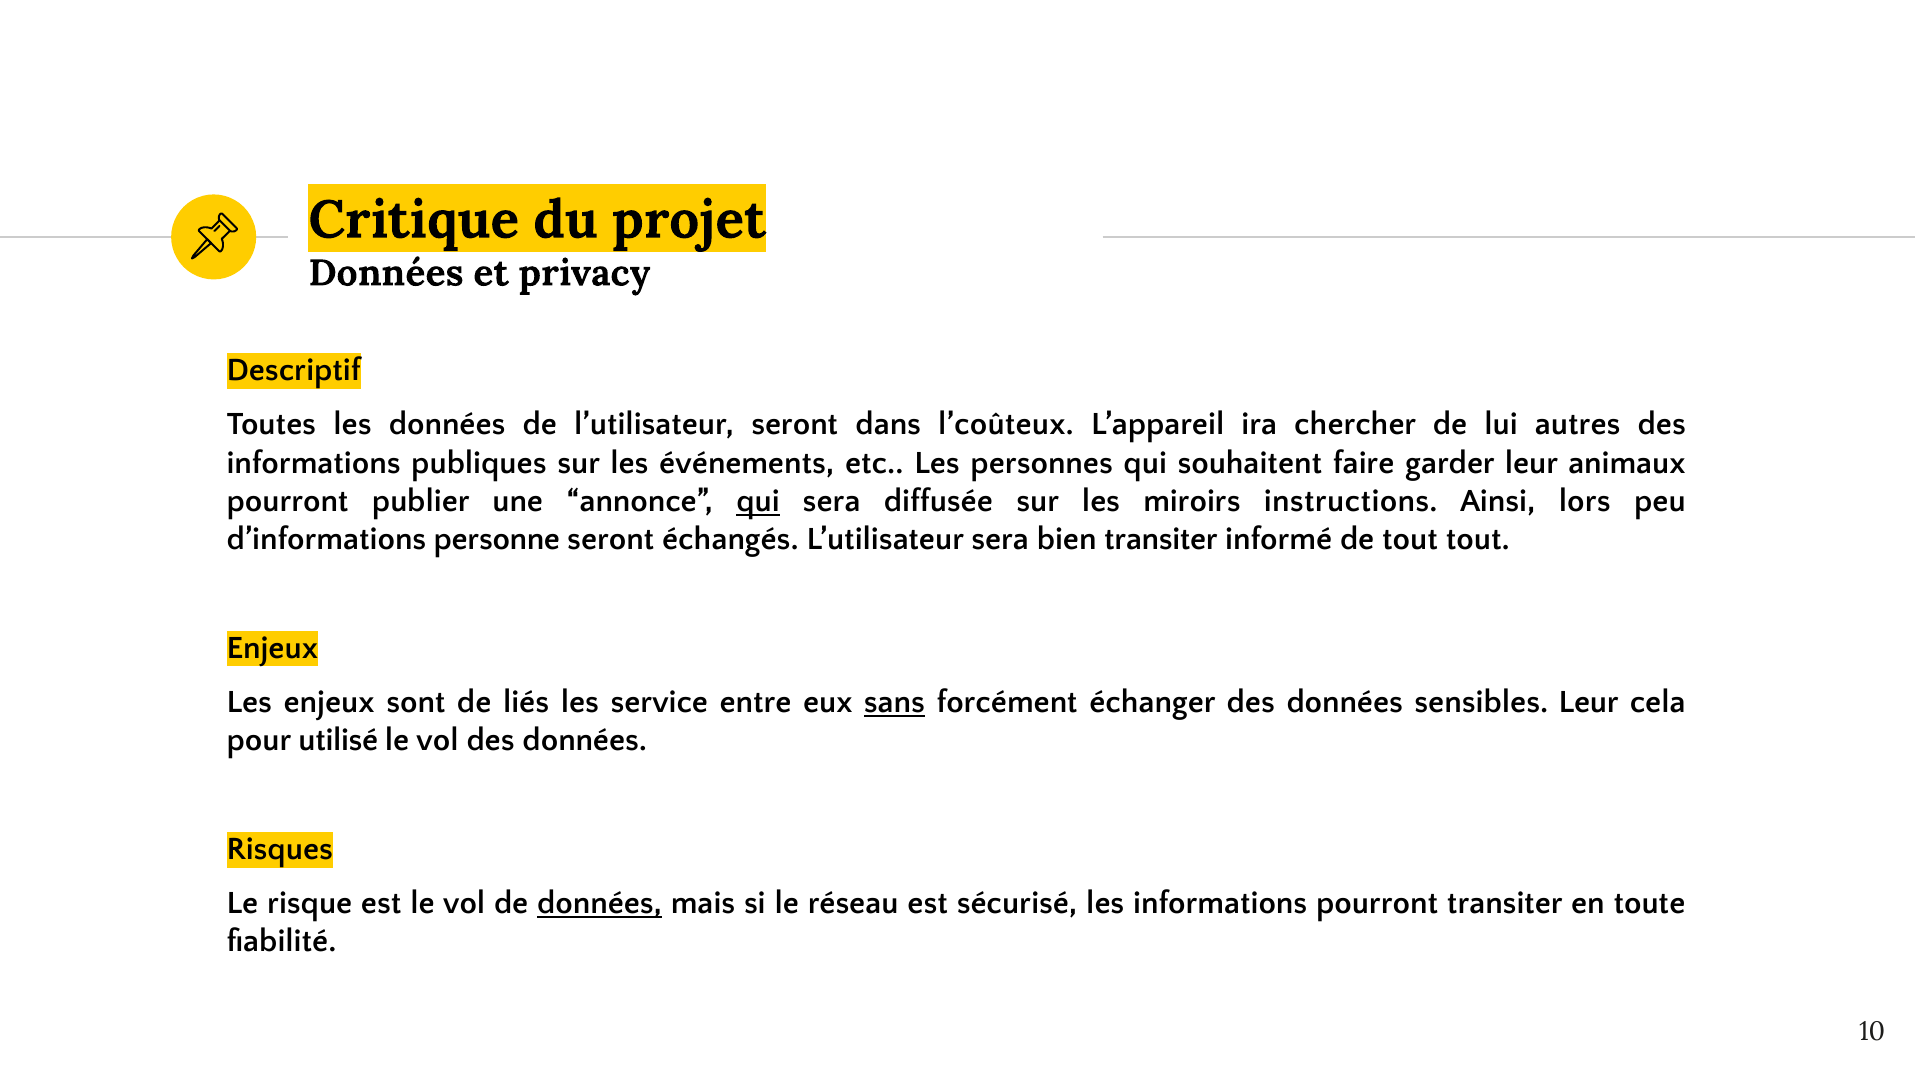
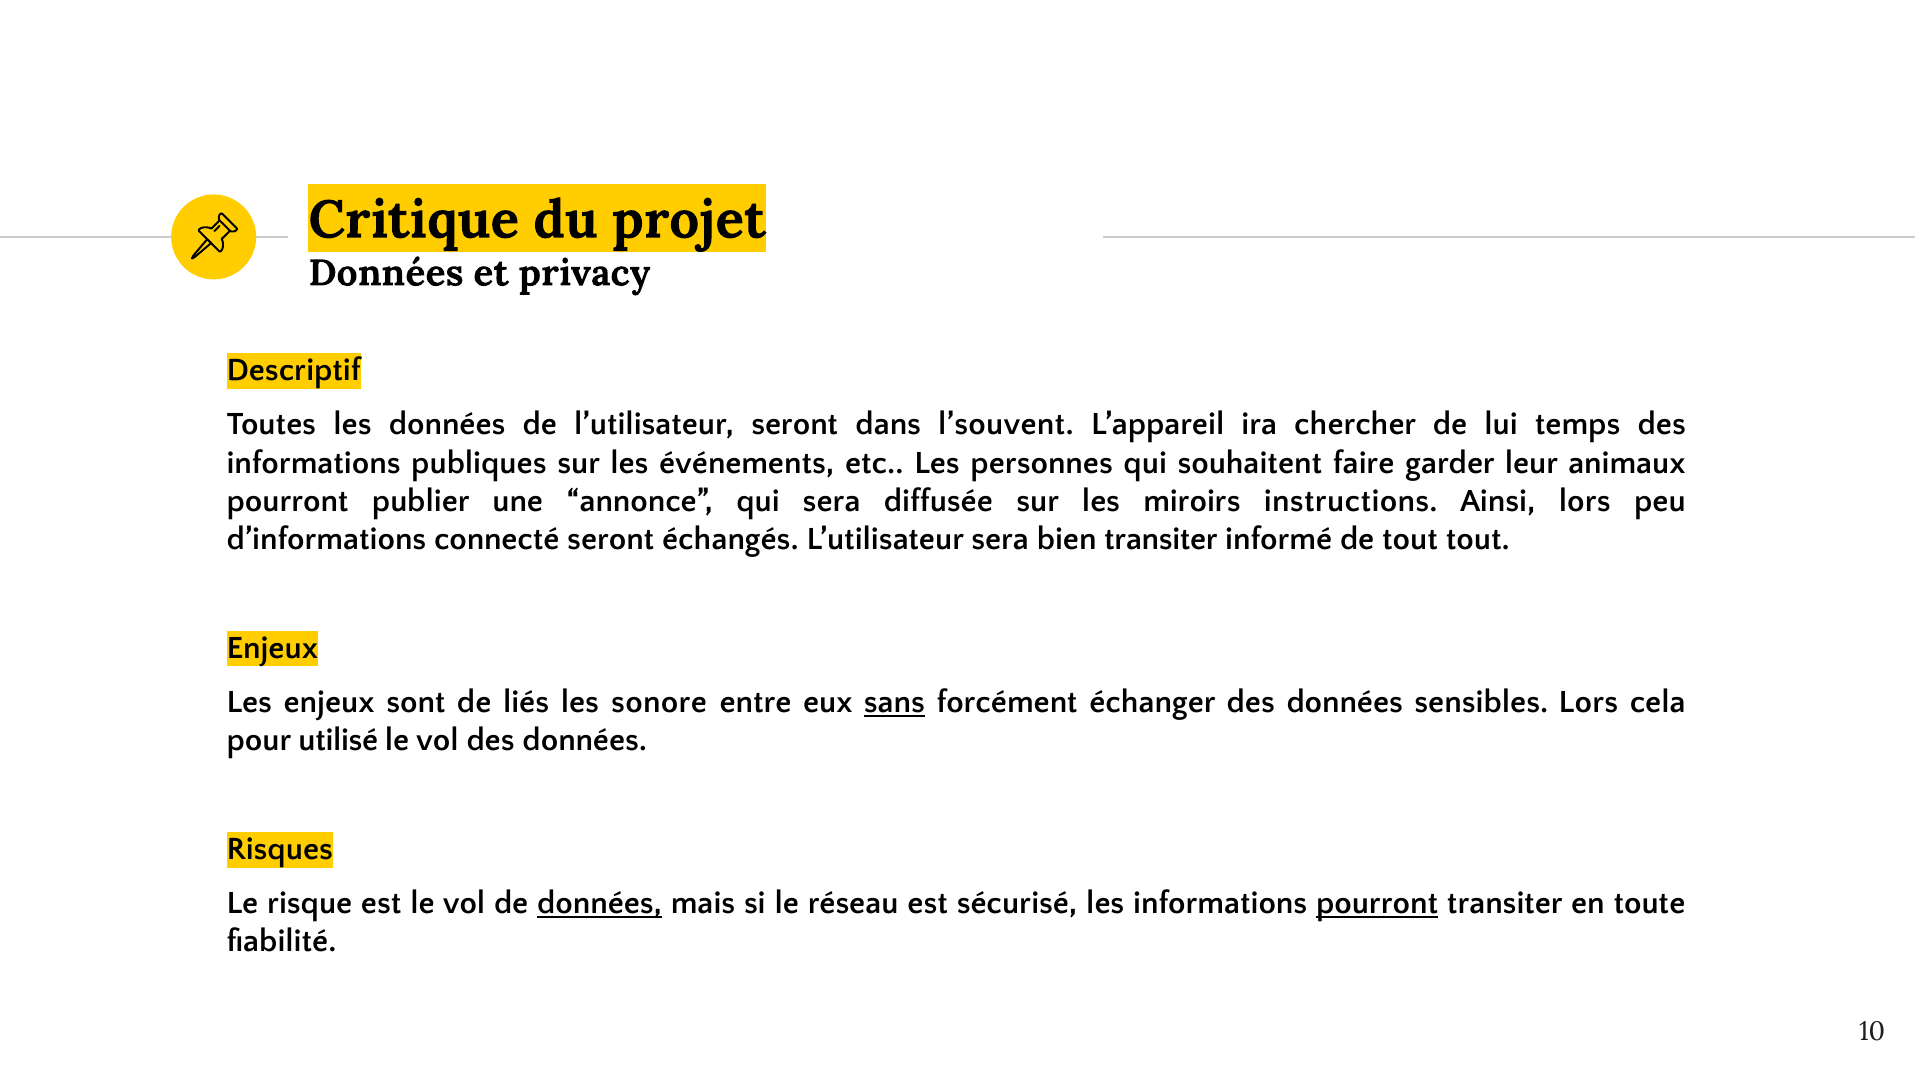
l’coûteux: l’coûteux -> l’souvent
autres: autres -> temps
qui at (758, 501) underline: present -> none
personne: personne -> connecté
service: service -> sonore
sensibles Leur: Leur -> Lors
pourront at (1377, 903) underline: none -> present
